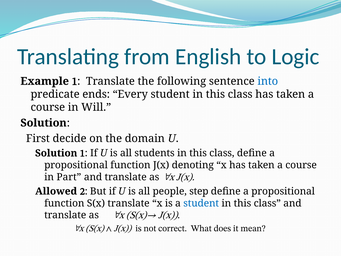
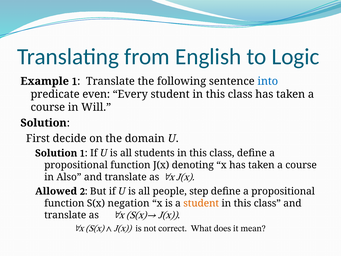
ends: ends -> even
Part: Part -> Also
S(x translate: translate -> negation
student at (201, 203) colour: blue -> orange
